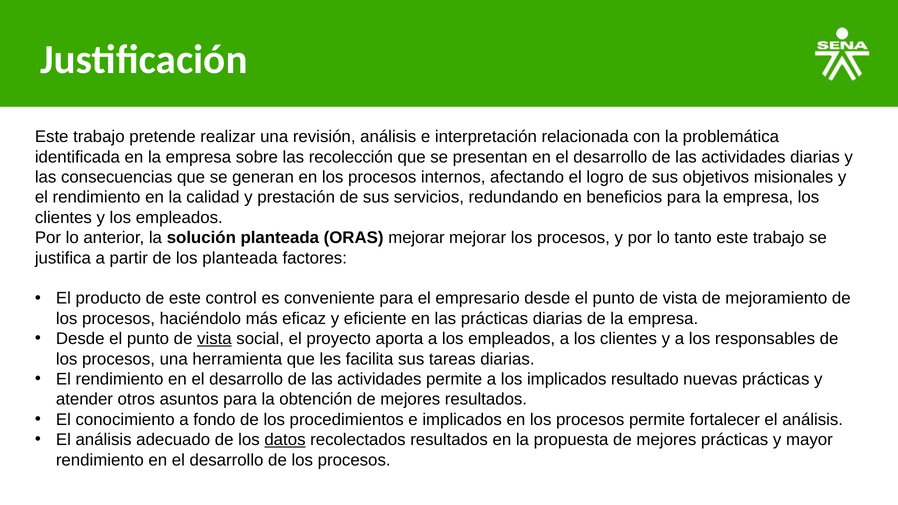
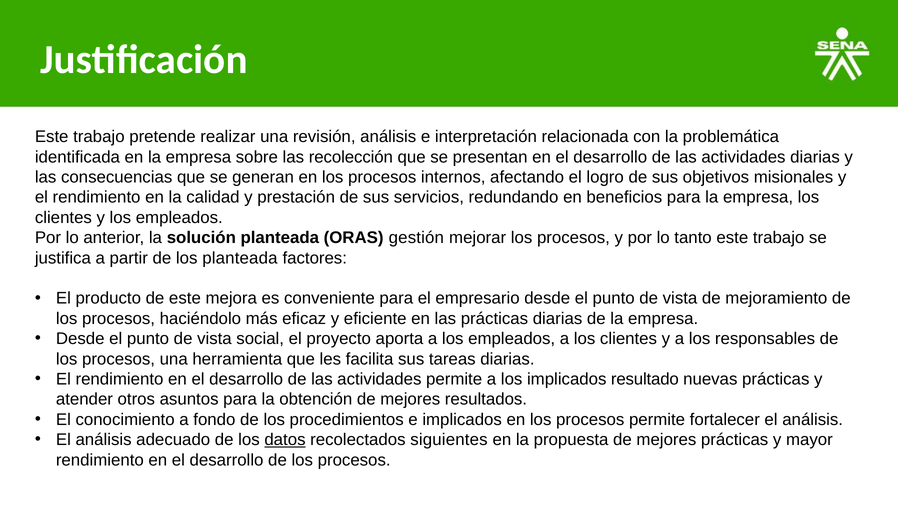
ORAS mejorar: mejorar -> gestión
control: control -> mejora
vista at (214, 339) underline: present -> none
recolectados resultados: resultados -> siguientes
